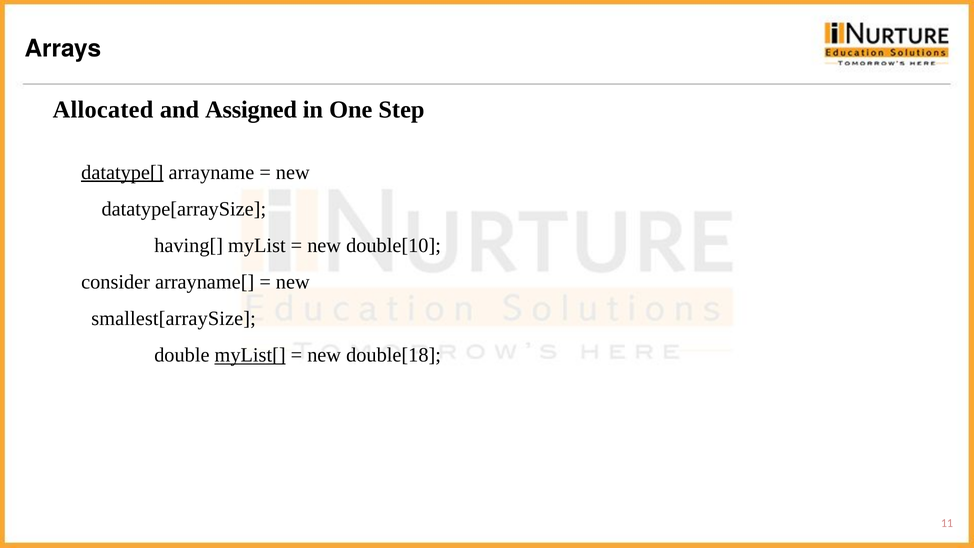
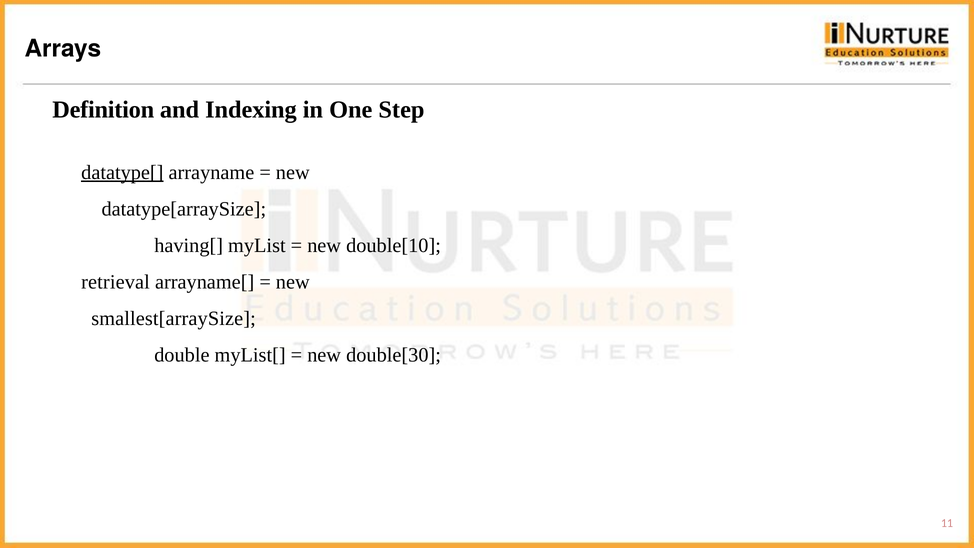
Allocated: Allocated -> Definition
Assigned: Assigned -> Indexing
consider: consider -> retrieval
myList[ underline: present -> none
double[18: double[18 -> double[30
